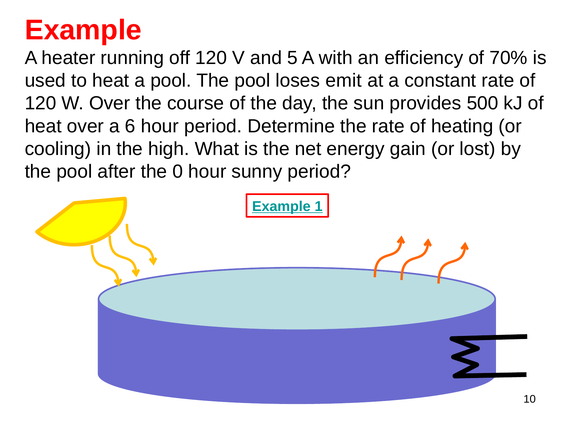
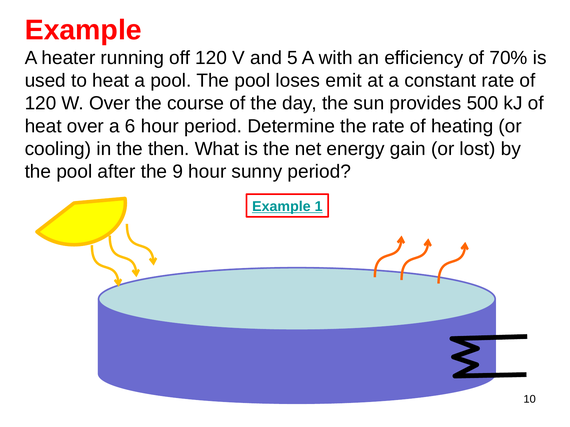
high: high -> then
0: 0 -> 9
